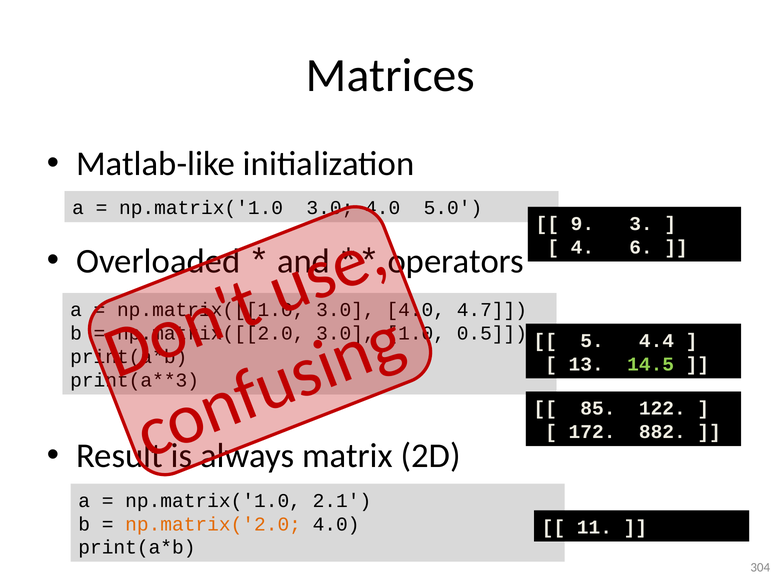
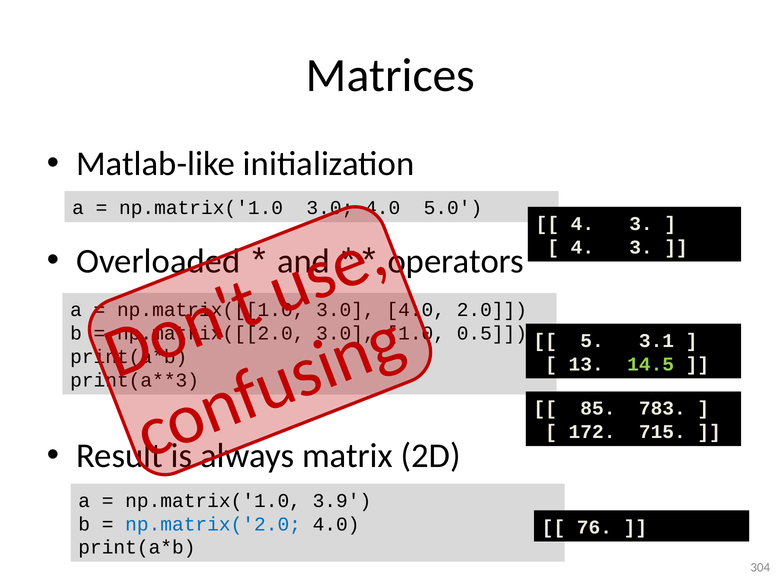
9 at (582, 224): 9 -> 4
6 at (641, 247): 6 -> 3
4.7: 4.7 -> 2.0
4.4: 4.4 -> 3.1
122: 122 -> 783
882: 882 -> 715
2.1: 2.1 -> 3.9
np.matrix('2.0 colour: orange -> blue
11: 11 -> 76
